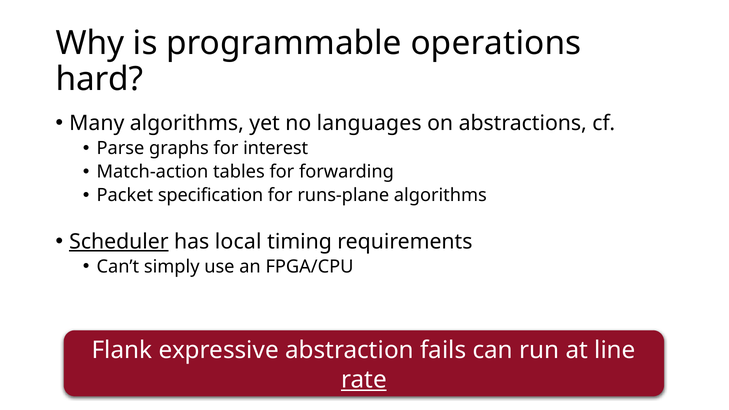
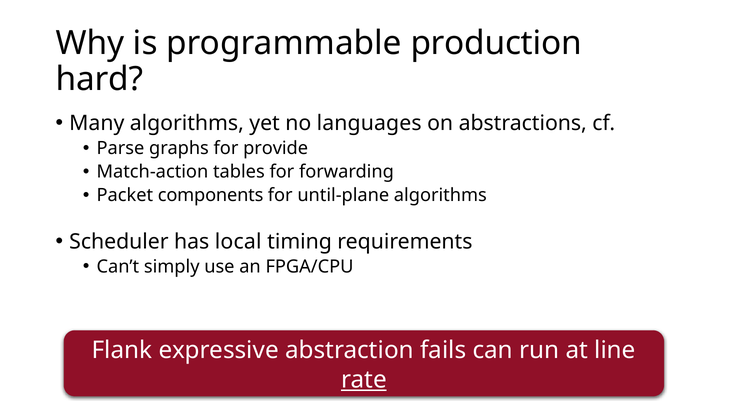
operations: operations -> production
interest: interest -> provide
specification: specification -> components
runs-plane: runs-plane -> until-plane
Scheduler underline: present -> none
